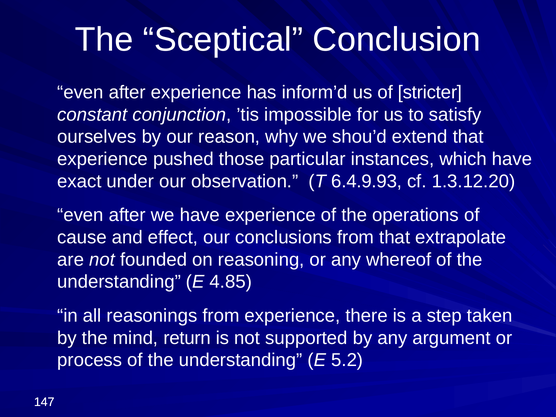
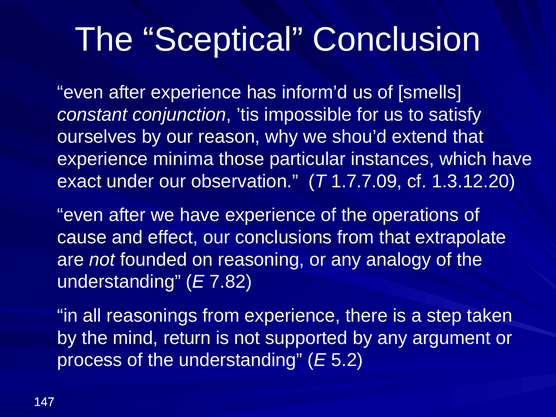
stricter: stricter -> smells
pushed: pushed -> minima
6.4.9.93: 6.4.9.93 -> 1.7.7.09
whereof: whereof -> analogy
4.85: 4.85 -> 7.82
